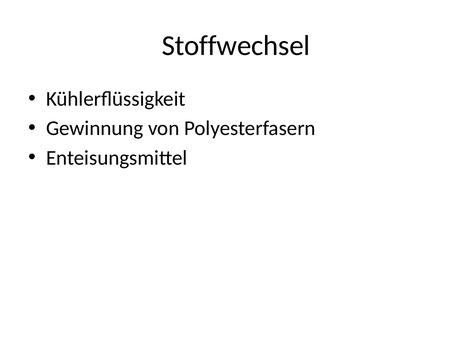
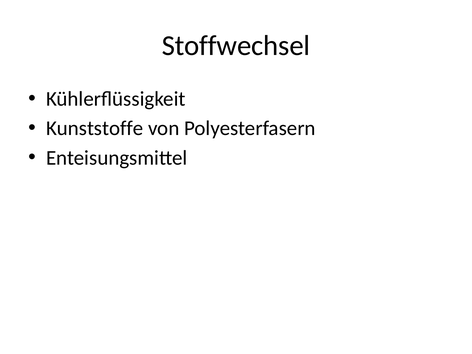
Gewinnung: Gewinnung -> Kunststoffe
